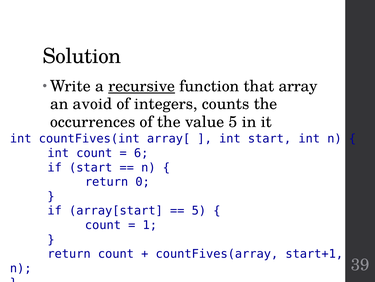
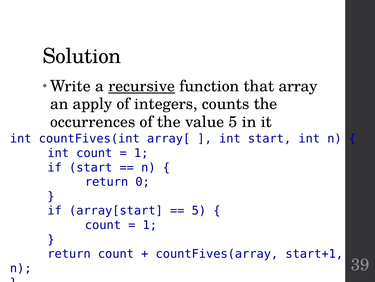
avoid: avoid -> apply
6 at (141, 153): 6 -> 1
